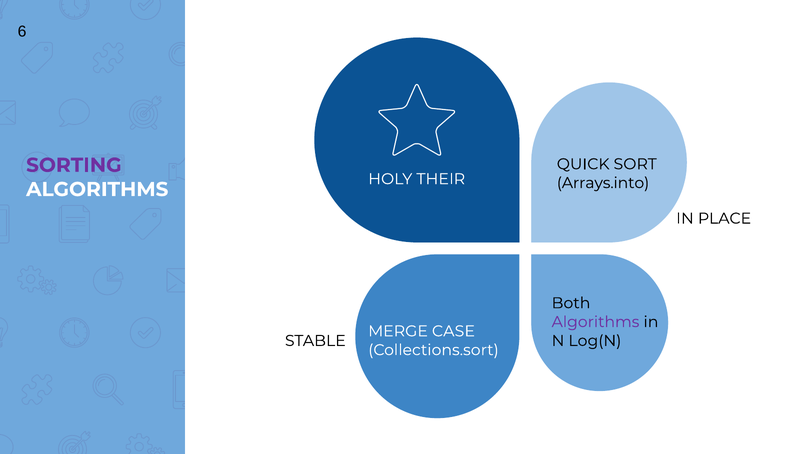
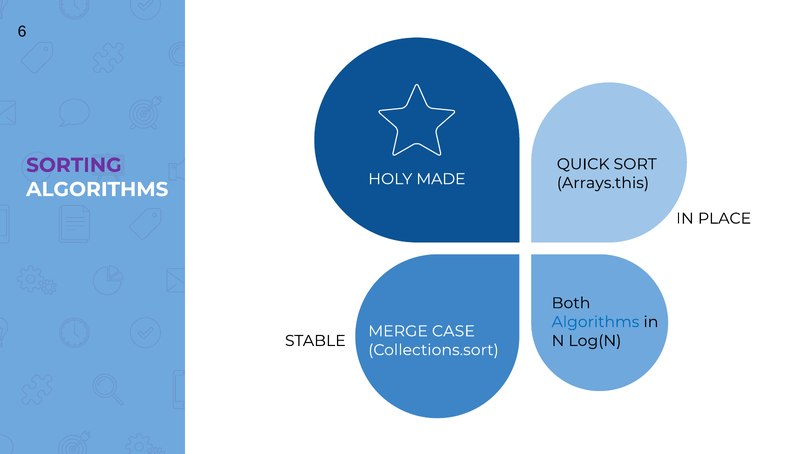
THEIR: THEIR -> MADE
Arrays.into: Arrays.into -> Arrays.this
Algorithms at (595, 322) colour: purple -> blue
